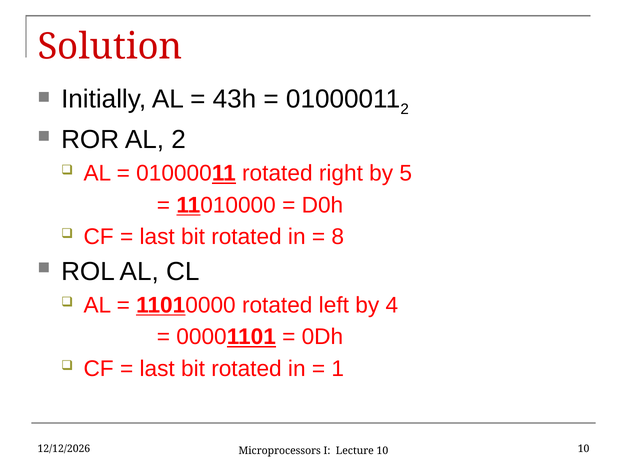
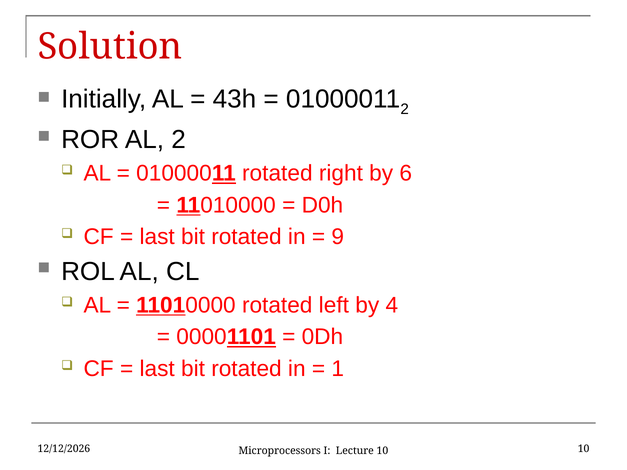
5: 5 -> 6
8: 8 -> 9
